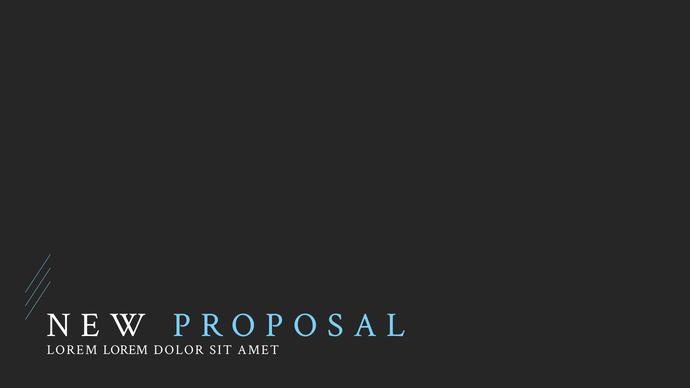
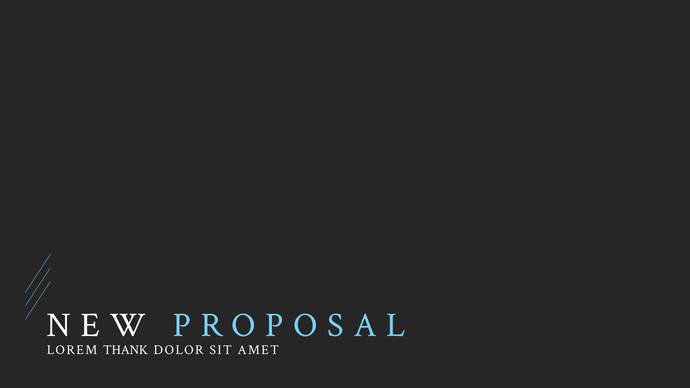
LOREM LOREM: LOREM -> THANK
